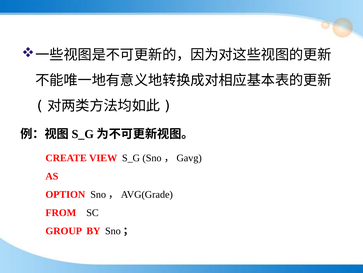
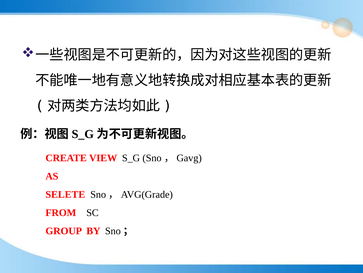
OPTION: OPTION -> SELETE
